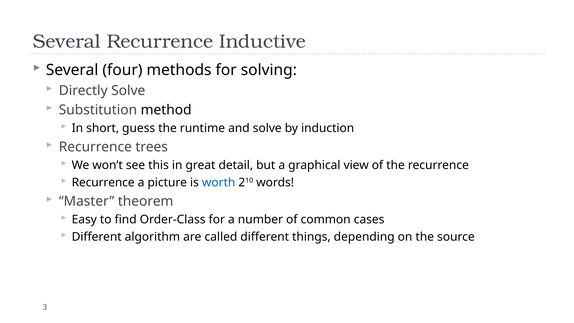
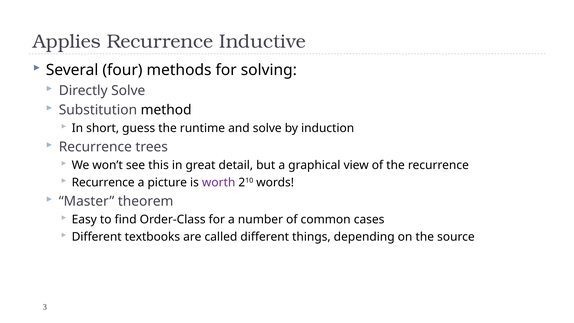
Several at (67, 42): Several -> Applies
worth colour: blue -> purple
algorithm: algorithm -> textbooks
